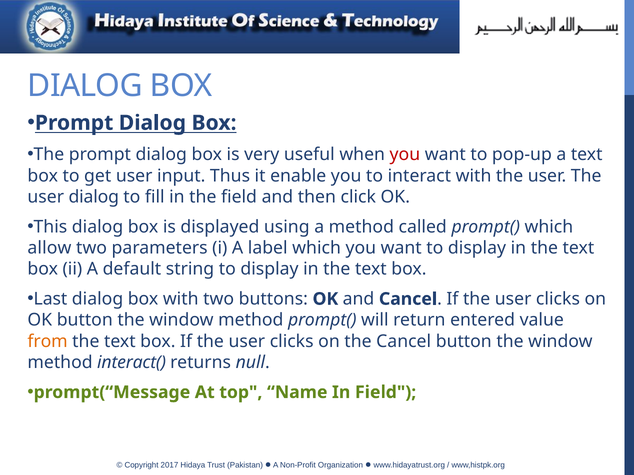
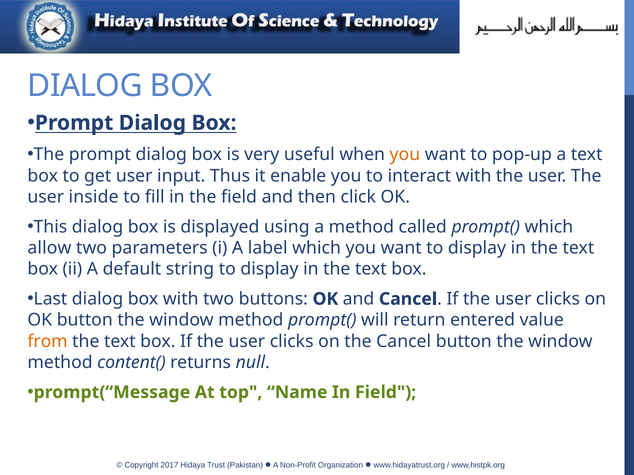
you at (405, 155) colour: red -> orange
user dialog: dialog -> inside
interact(: interact( -> content(
